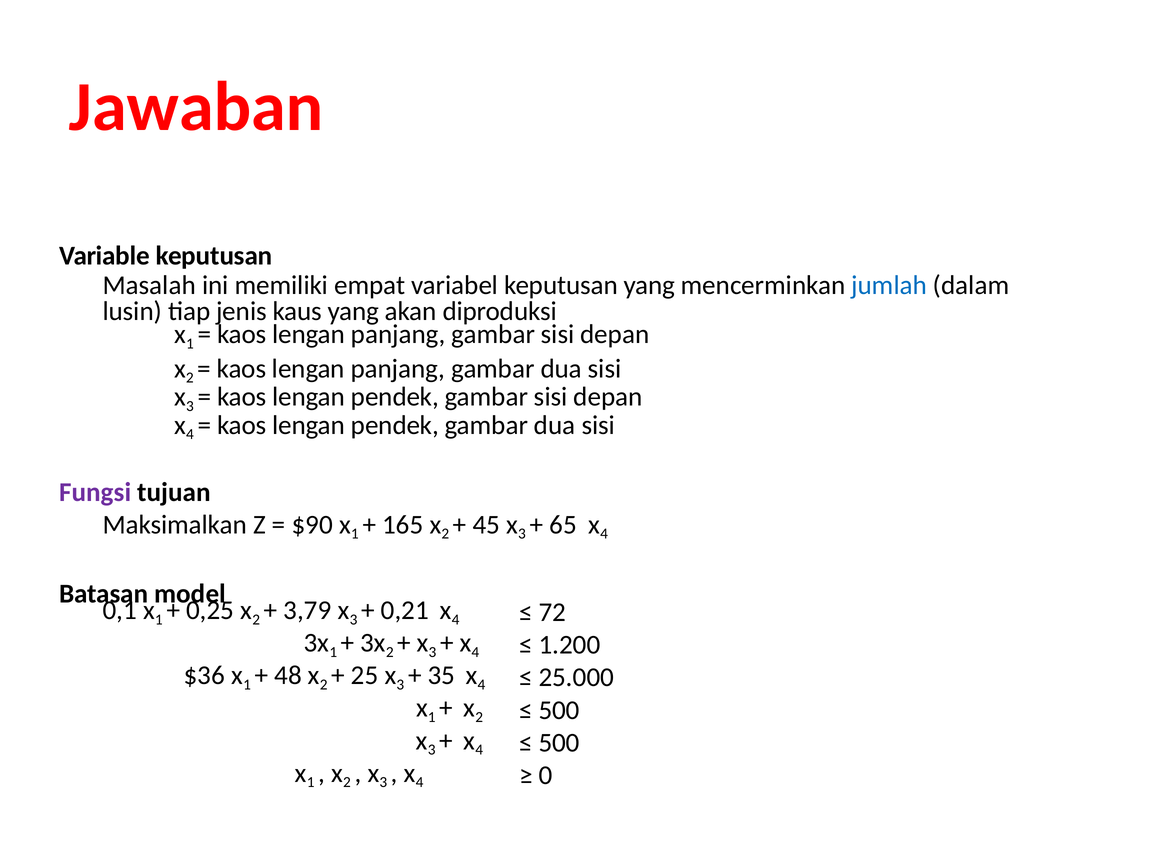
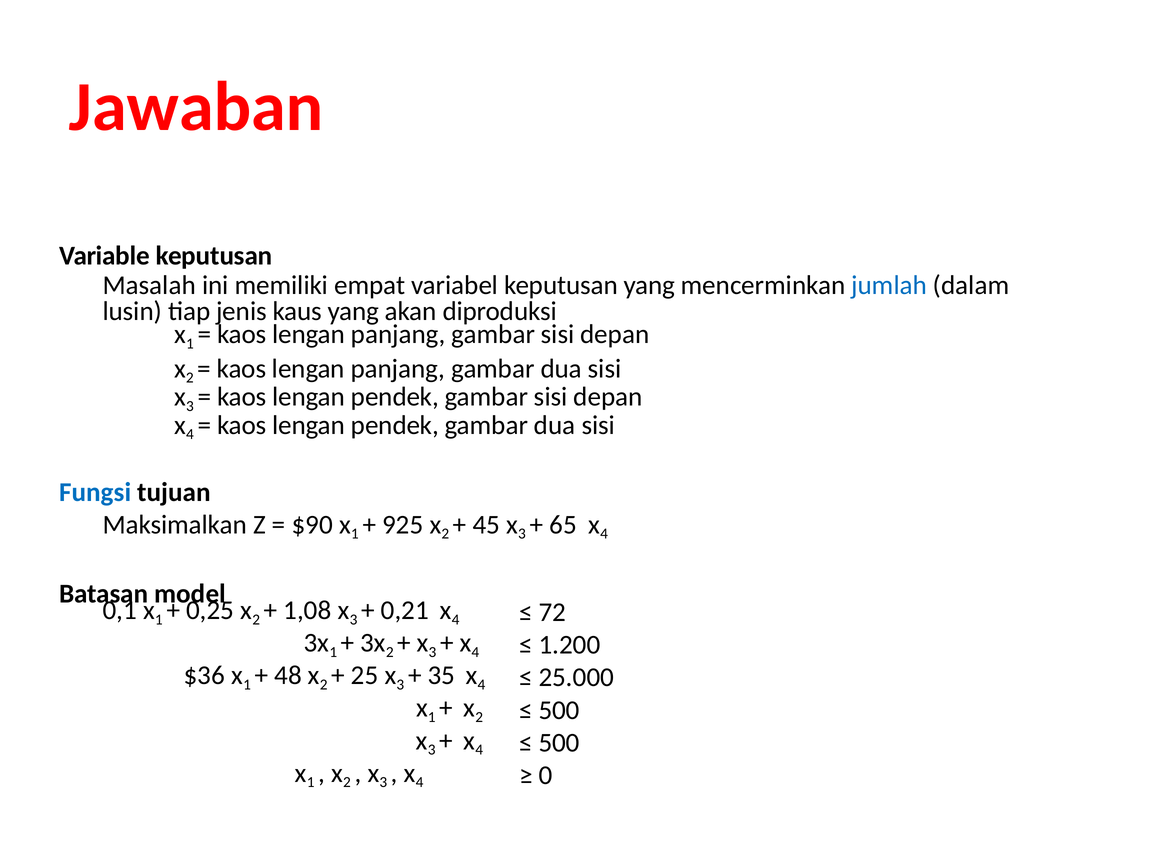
Fungsi colour: purple -> blue
165: 165 -> 925
3,79: 3,79 -> 1,08
